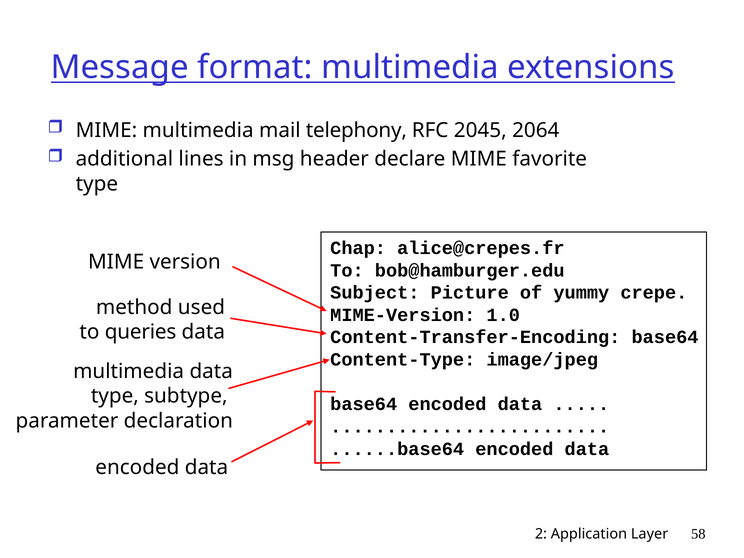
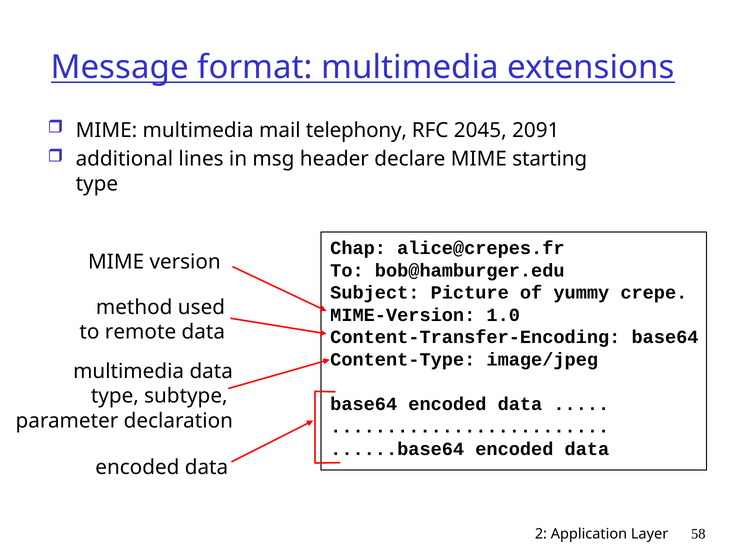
2064: 2064 -> 2091
favorite: favorite -> starting
queries: queries -> remote
